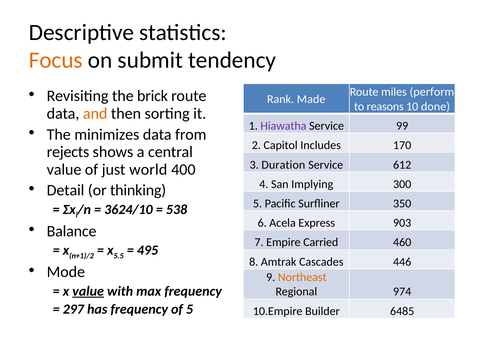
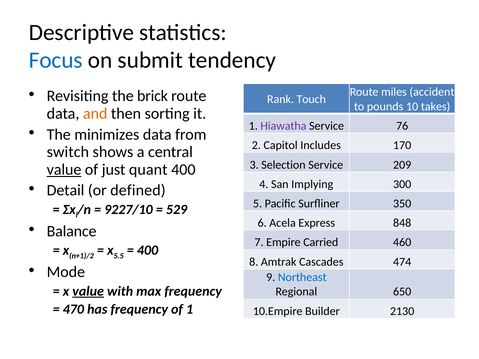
Focus colour: orange -> blue
perform: perform -> accident
Made: Made -> Touch
reasons: reasons -> pounds
done: done -> takes
99: 99 -> 76
rejects: rejects -> switch
Duration: Duration -> Selection
612: 612 -> 209
value at (64, 170) underline: none -> present
world: world -> quant
thinking: thinking -> defined
3624/10: 3624/10 -> 9227/10
538: 538 -> 529
903: 903 -> 848
495 at (148, 251): 495 -> 400
446: 446 -> 474
Northeast colour: orange -> blue
974: 974 -> 650
297: 297 -> 470
of 5: 5 -> 1
6485: 6485 -> 2130
